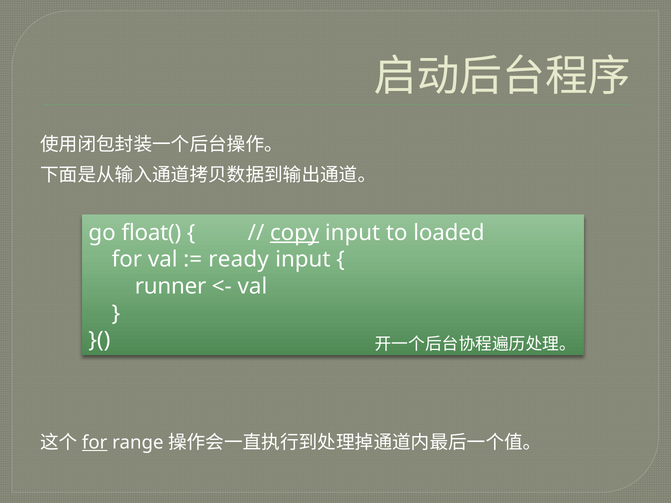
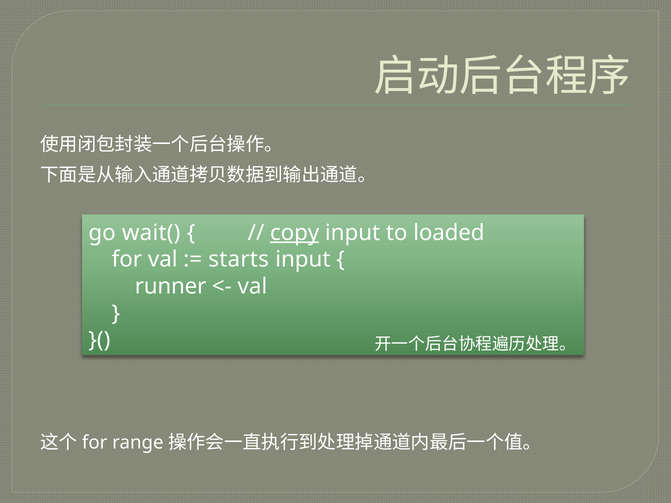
float(: float( -> wait(
ready: ready -> starts
for at (95, 443) underline: present -> none
